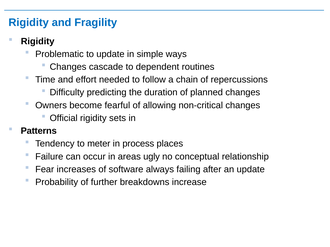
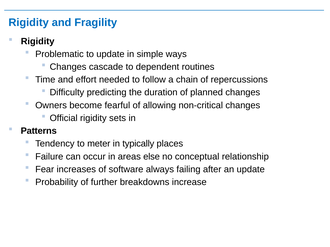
process: process -> typically
ugly: ugly -> else
